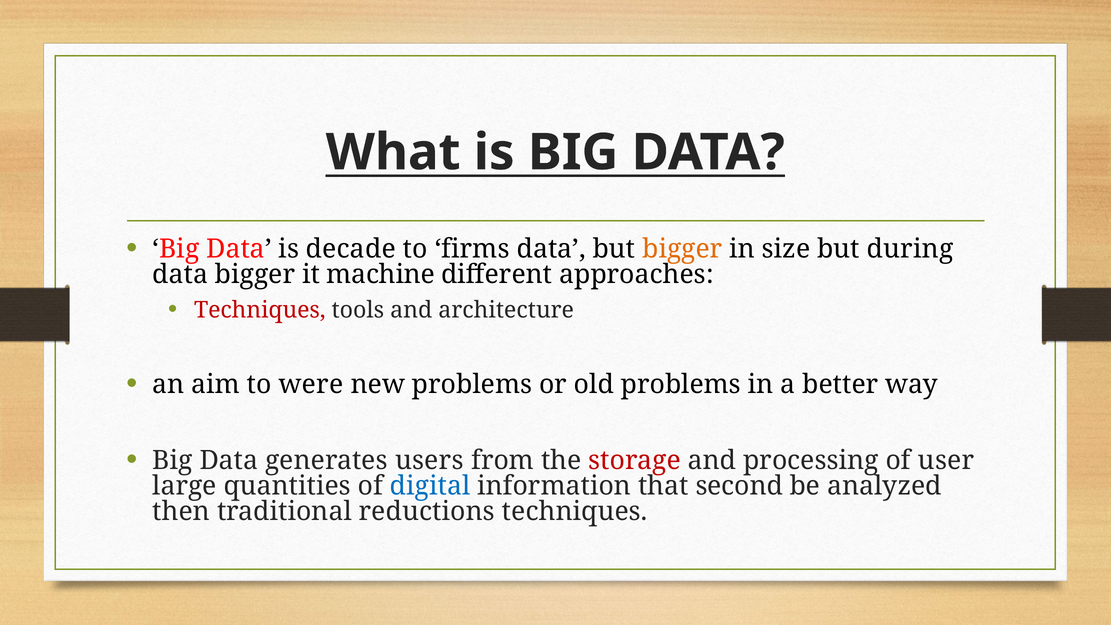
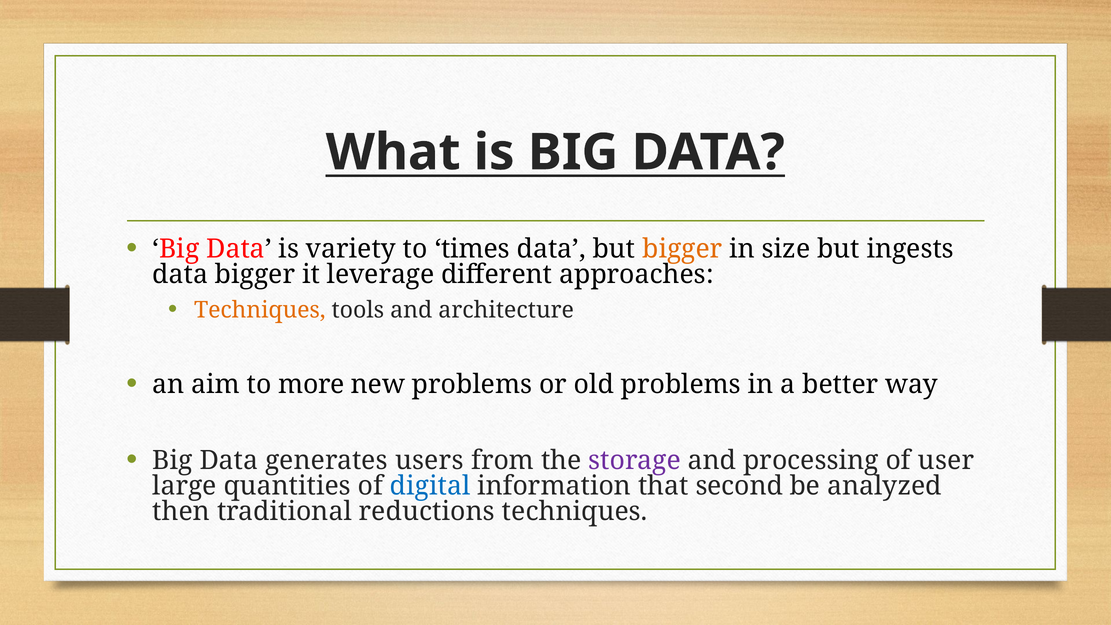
decade: decade -> variety
firms: firms -> times
during: during -> ingests
machine: machine -> leverage
Techniques at (260, 310) colour: red -> orange
were: were -> more
storage colour: red -> purple
